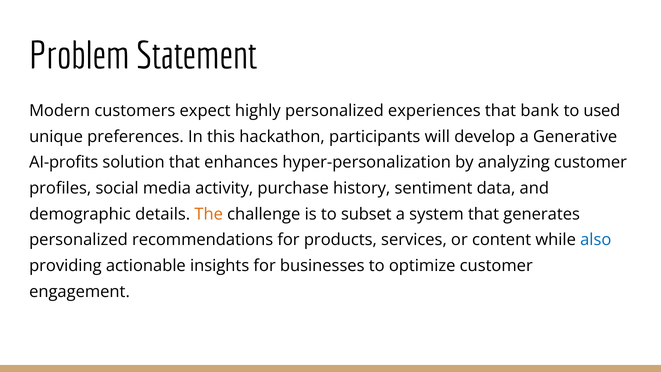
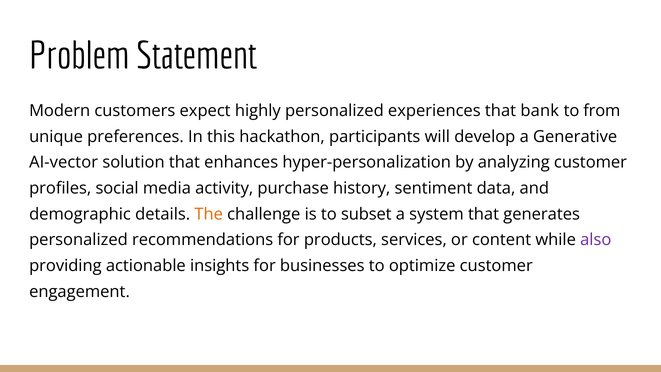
used: used -> from
AI-profits: AI-profits -> AI-vector
also colour: blue -> purple
